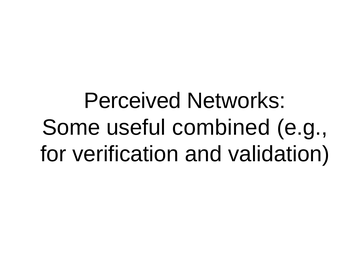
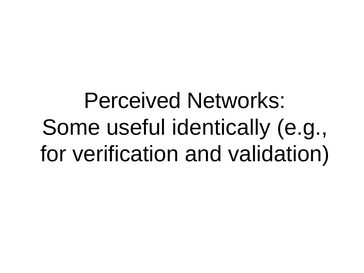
combined: combined -> identically
